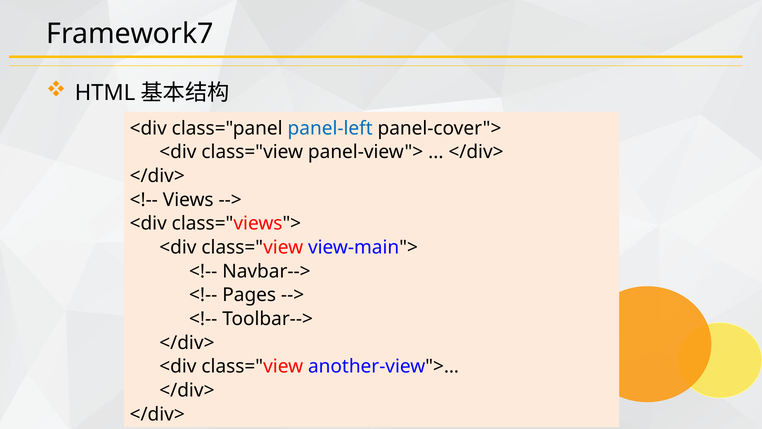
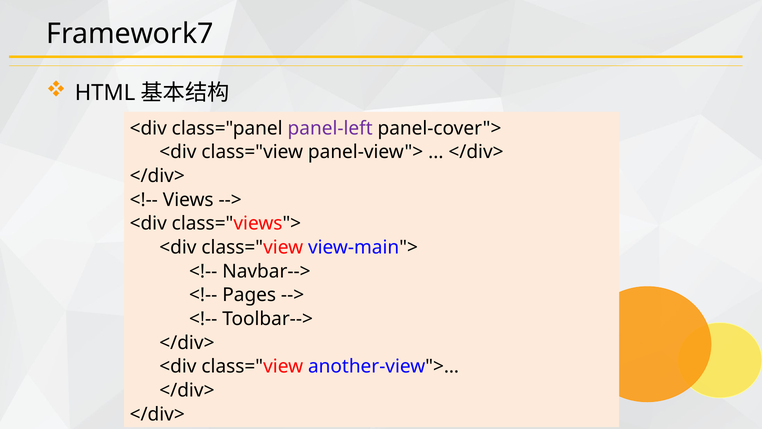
panel-left colour: blue -> purple
